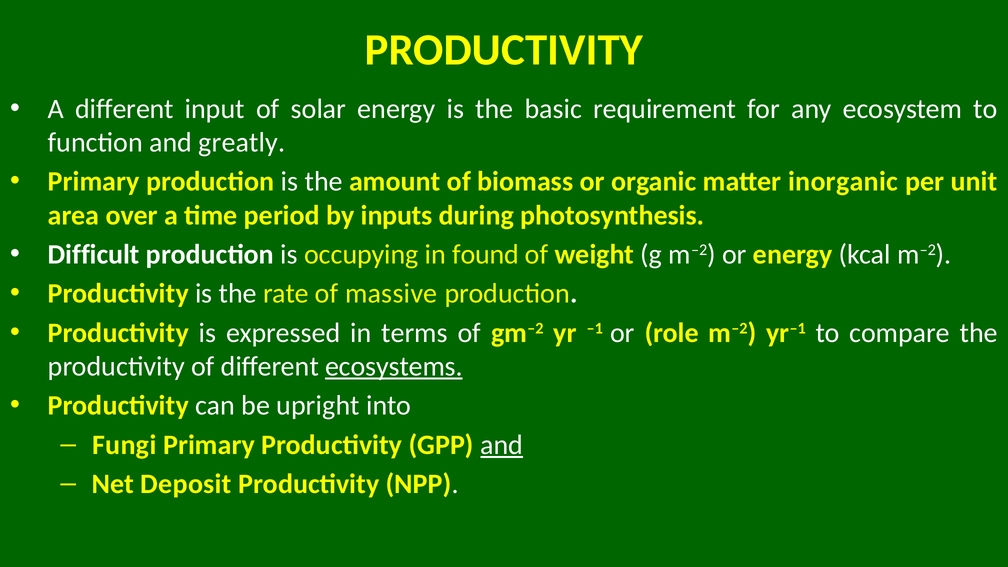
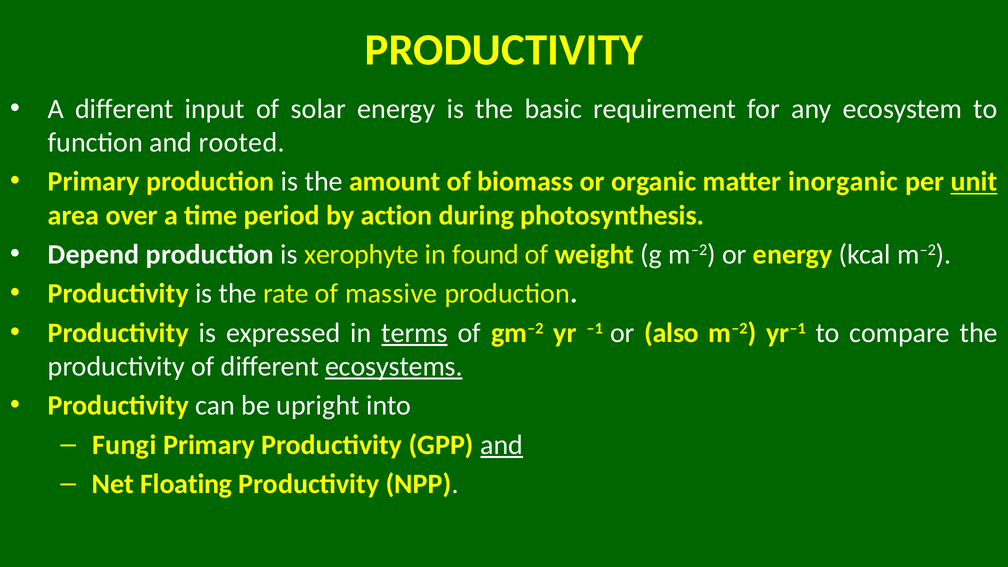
greatly: greatly -> rooted
unit underline: none -> present
inputs: inputs -> action
Difficult: Difficult -> Depend
occupying: occupying -> xerophyte
terms underline: none -> present
role: role -> also
Deposit: Deposit -> Floating
